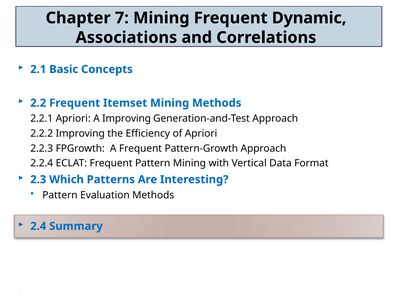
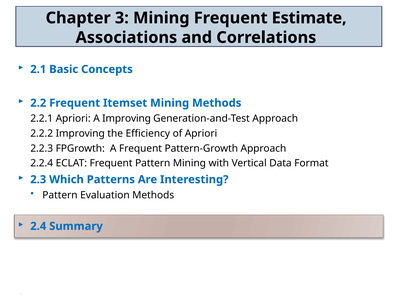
7: 7 -> 3
Dynamic: Dynamic -> Estimate
